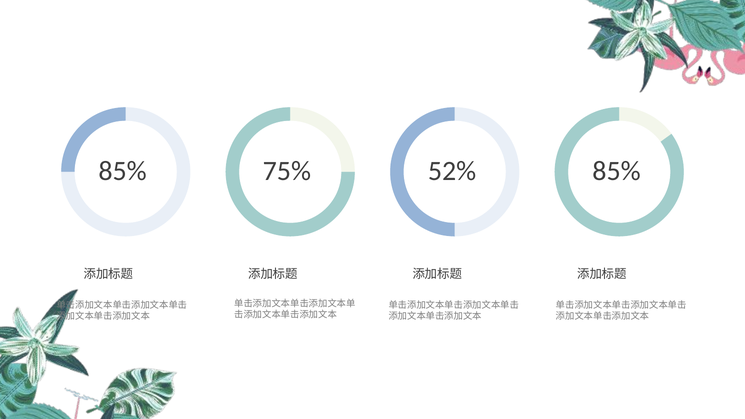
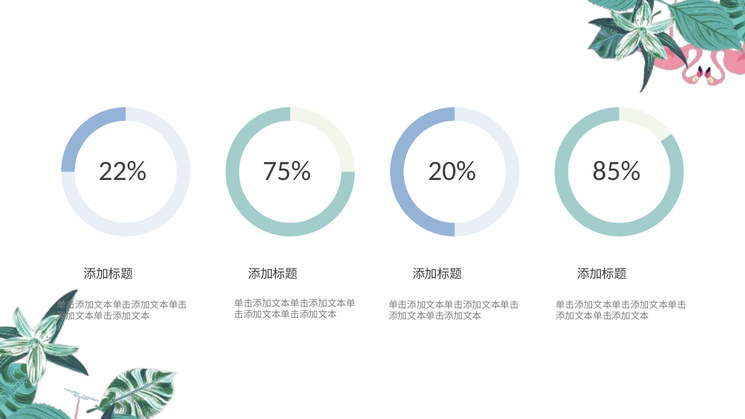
85% at (123, 171): 85% -> 22%
52%: 52% -> 20%
